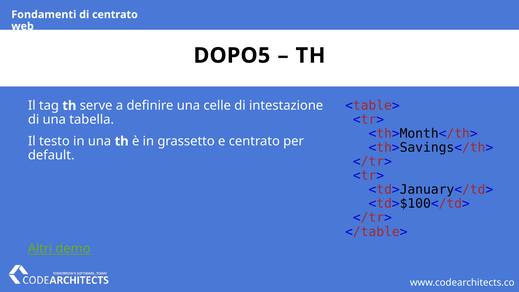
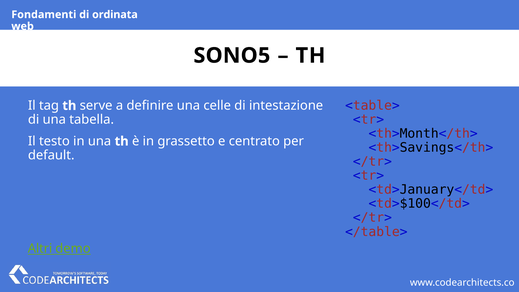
di centrato: centrato -> ordinata
DOPO5: DOPO5 -> SONO5
